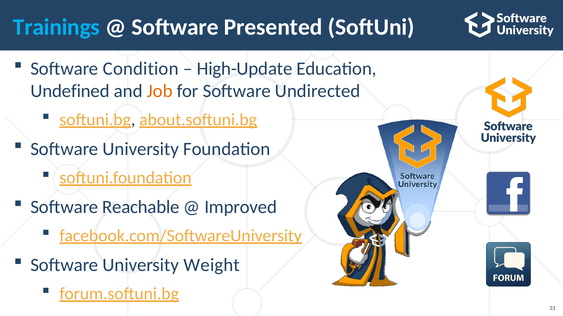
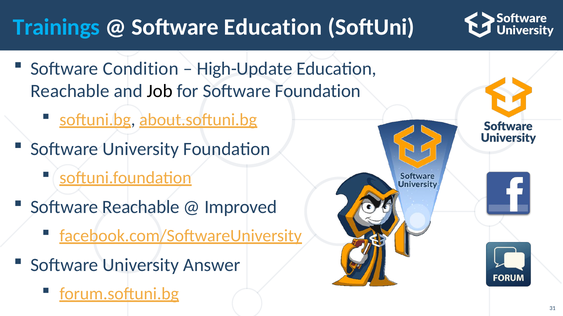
Software Presented: Presented -> Education
Undefined at (70, 91): Undefined -> Reachable
Job colour: orange -> black
Software Undirected: Undirected -> Foundation
Weight: Weight -> Answer
